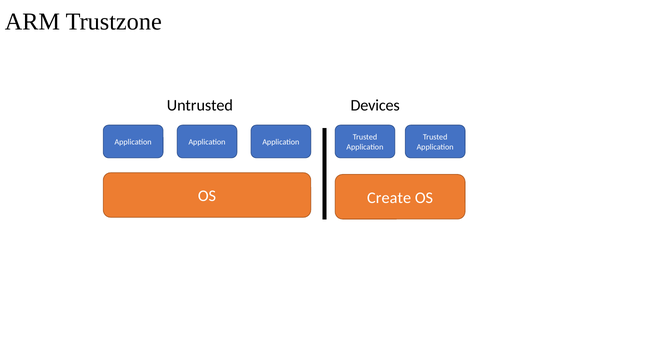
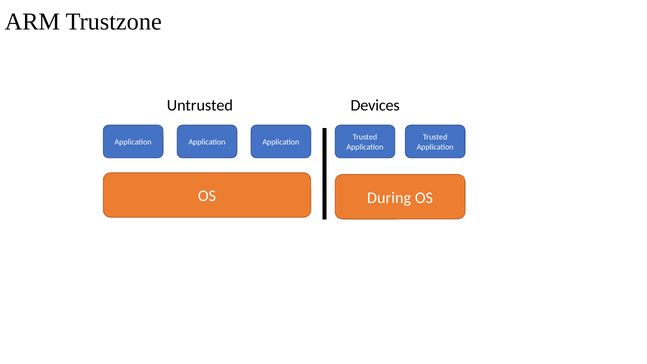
Create: Create -> During
